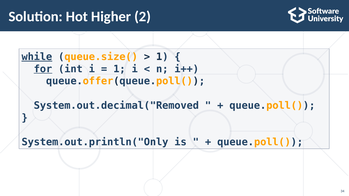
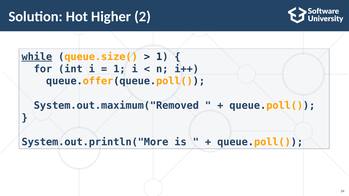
for underline: present -> none
System.out.decimal("Removed: System.out.decimal("Removed -> System.out.maximum("Removed
System.out.println("Only: System.out.println("Only -> System.out.println("More
